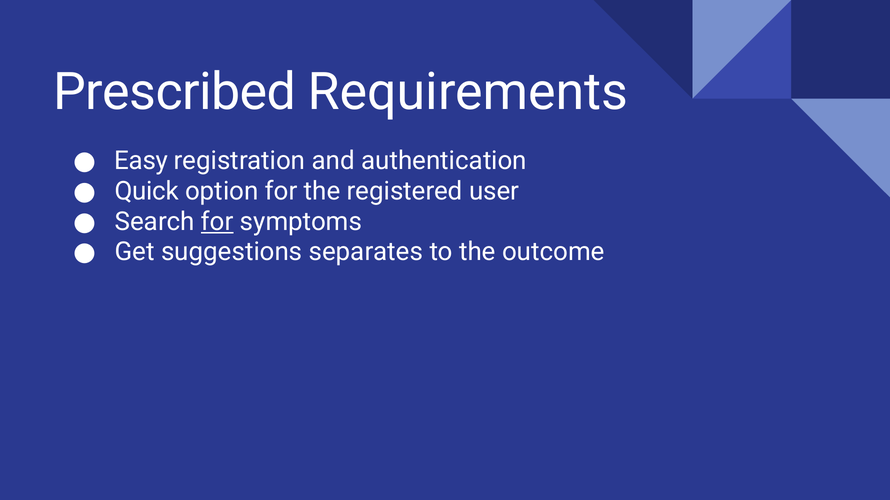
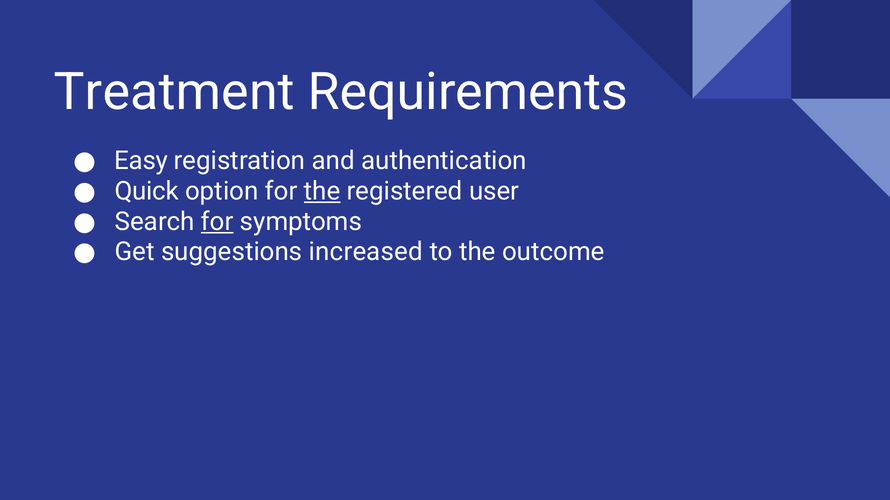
Prescribed: Prescribed -> Treatment
the at (322, 191) underline: none -> present
separates: separates -> increased
